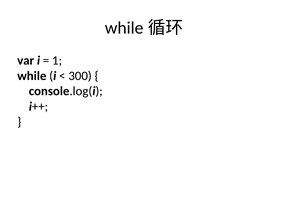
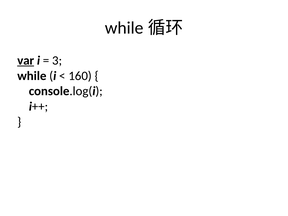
var underline: none -> present
1: 1 -> 3
300: 300 -> 160
